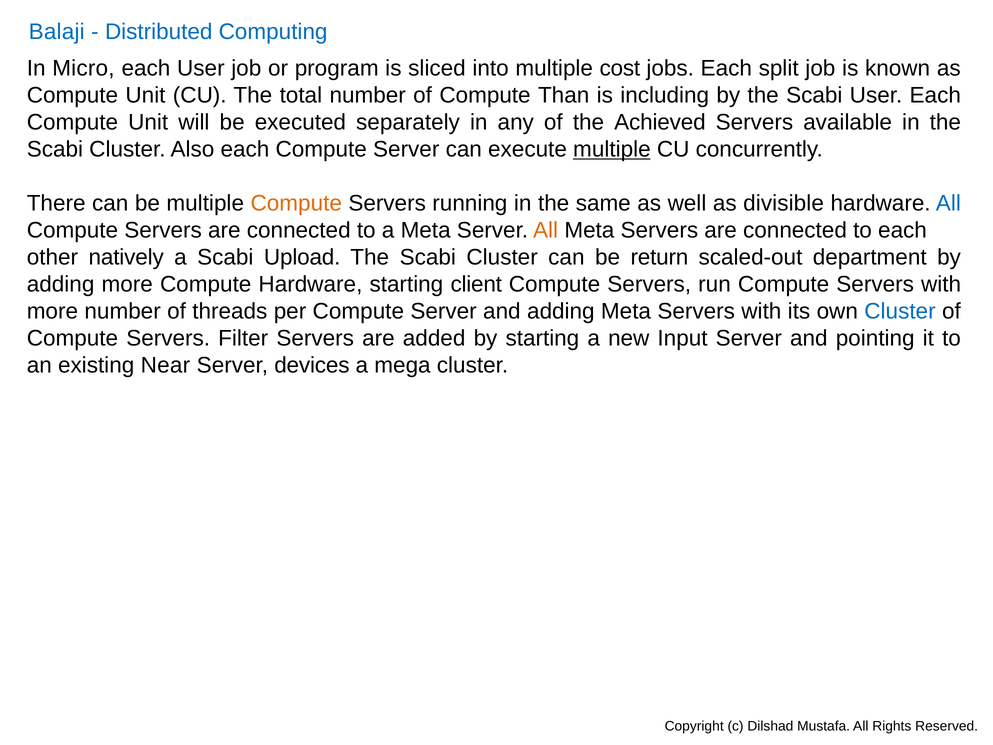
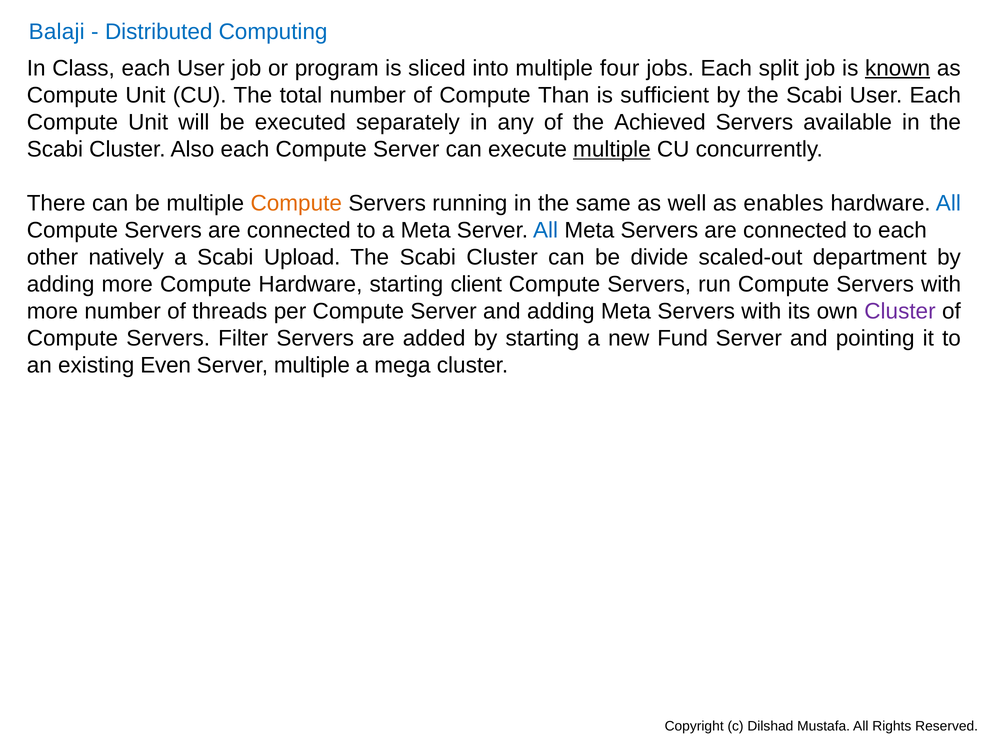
Micro: Micro -> Class
cost: cost -> four
known underline: none -> present
including: including -> sufficient
divisible: divisible -> enables
All at (546, 230) colour: orange -> blue
return: return -> divide
Cluster at (900, 311) colour: blue -> purple
Input: Input -> Fund
Near: Near -> Even
Server devices: devices -> multiple
